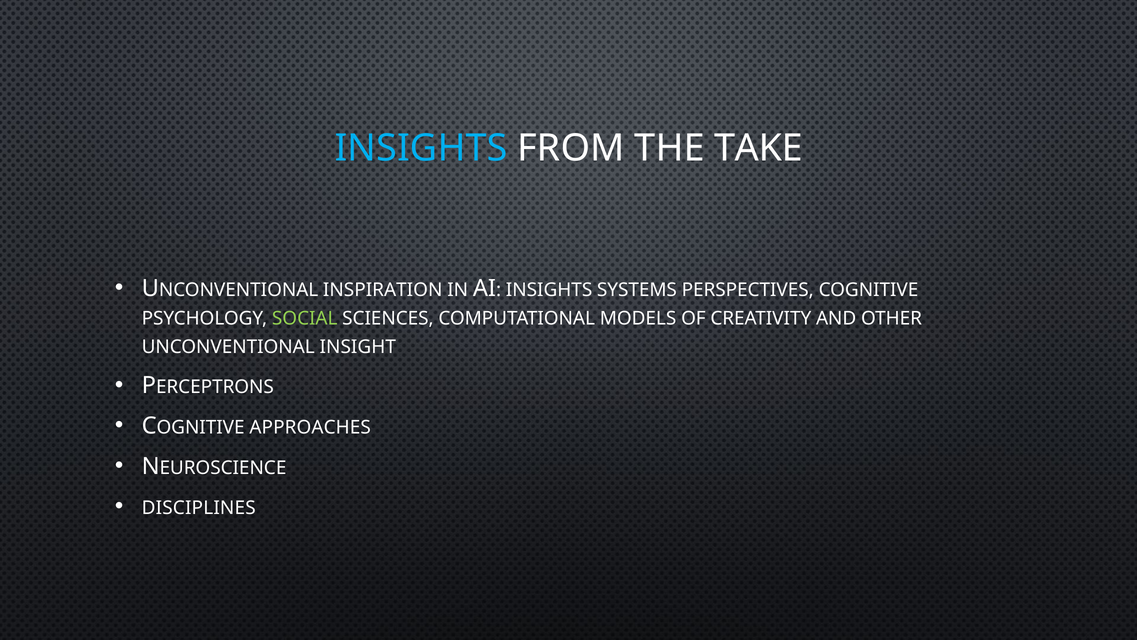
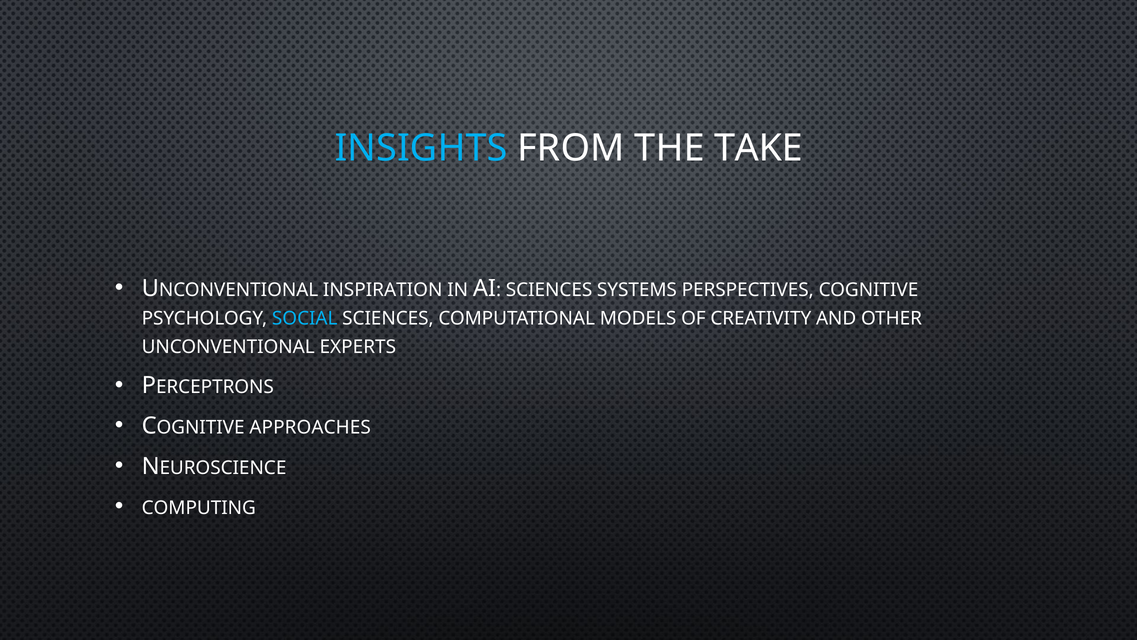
INSIGHTS at (549, 290): INSIGHTS -> SCIENCES
SOCIAL colour: light green -> light blue
INSIGHT: INSIGHT -> EXPERTS
DISCIPLINES: DISCIPLINES -> COMPUTING
